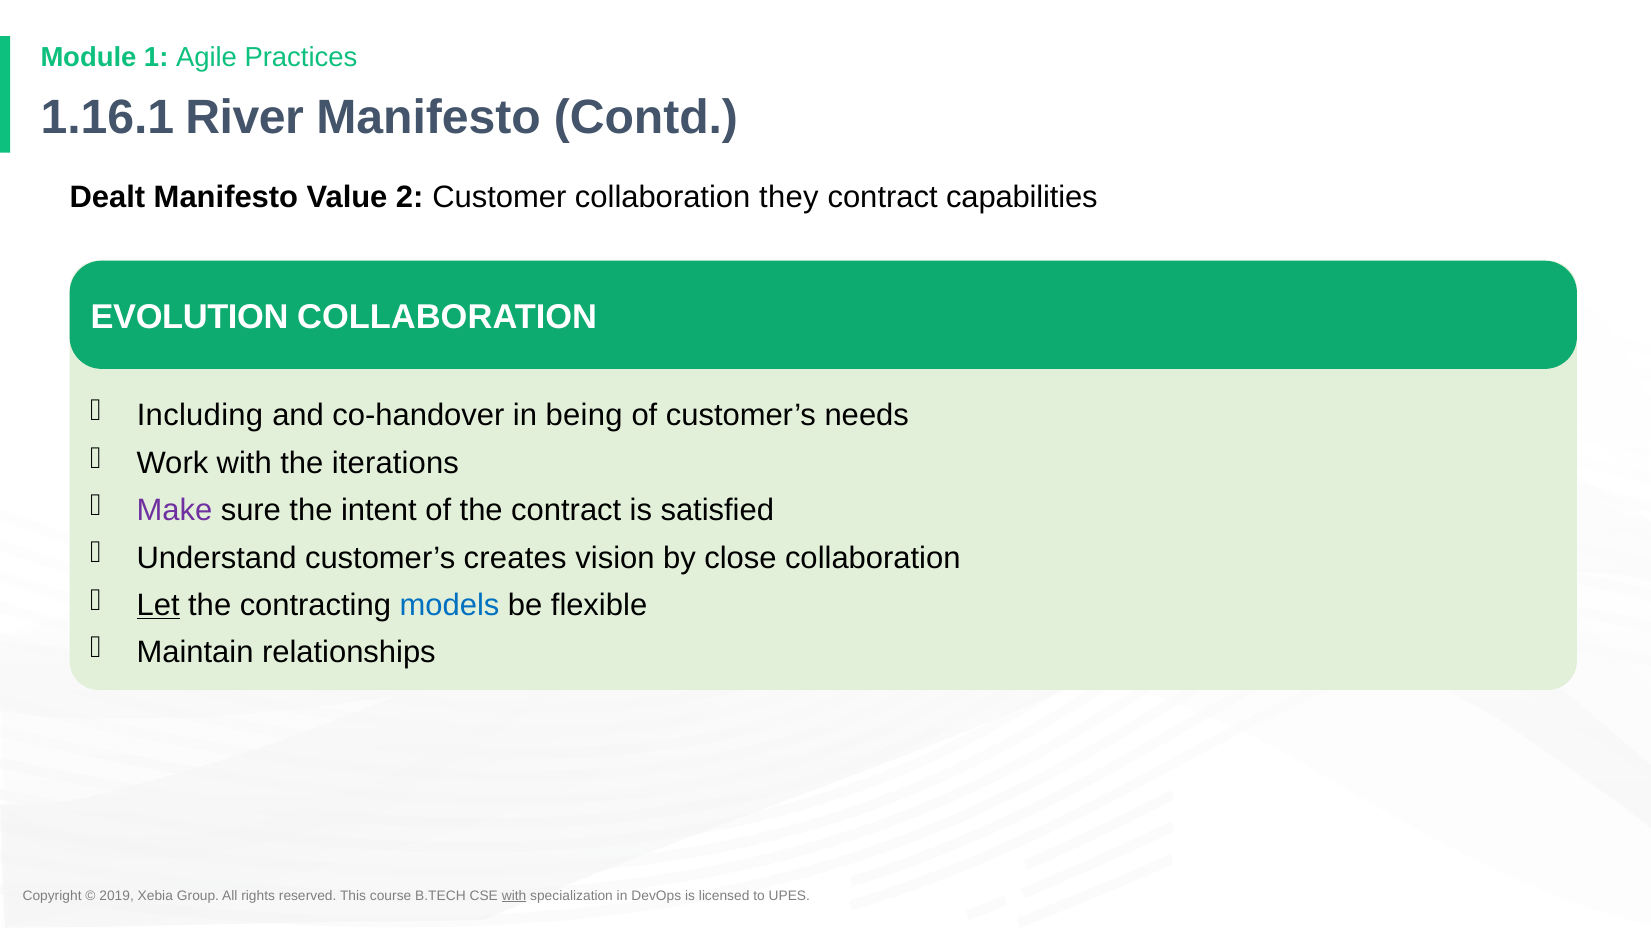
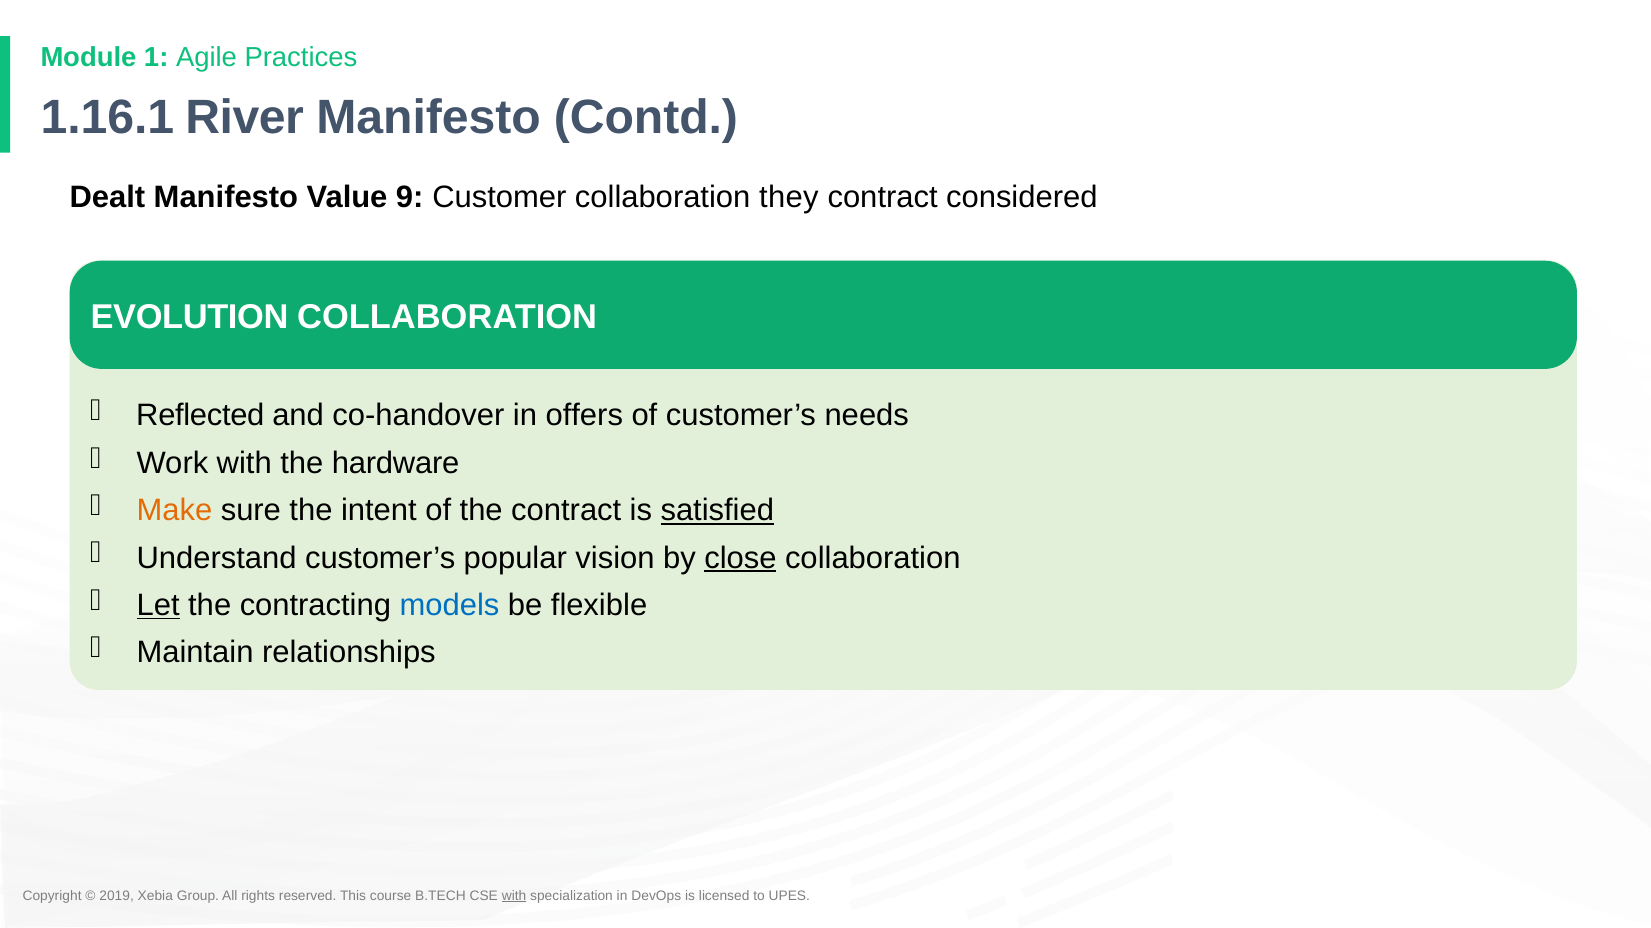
2: 2 -> 9
capabilities: capabilities -> considered
Including: Including -> Reflected
being: being -> offers
iterations: iterations -> hardware
Make colour: purple -> orange
satisfied underline: none -> present
creates: creates -> popular
close underline: none -> present
